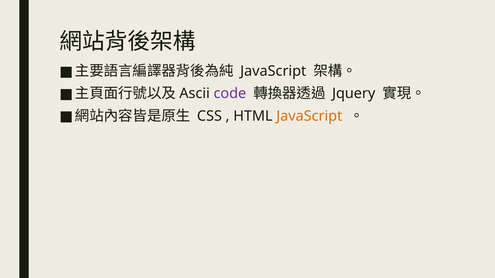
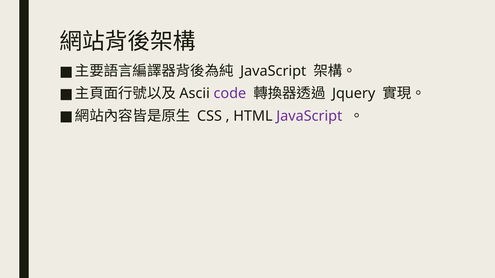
JavaScript at (309, 116) colour: orange -> purple
